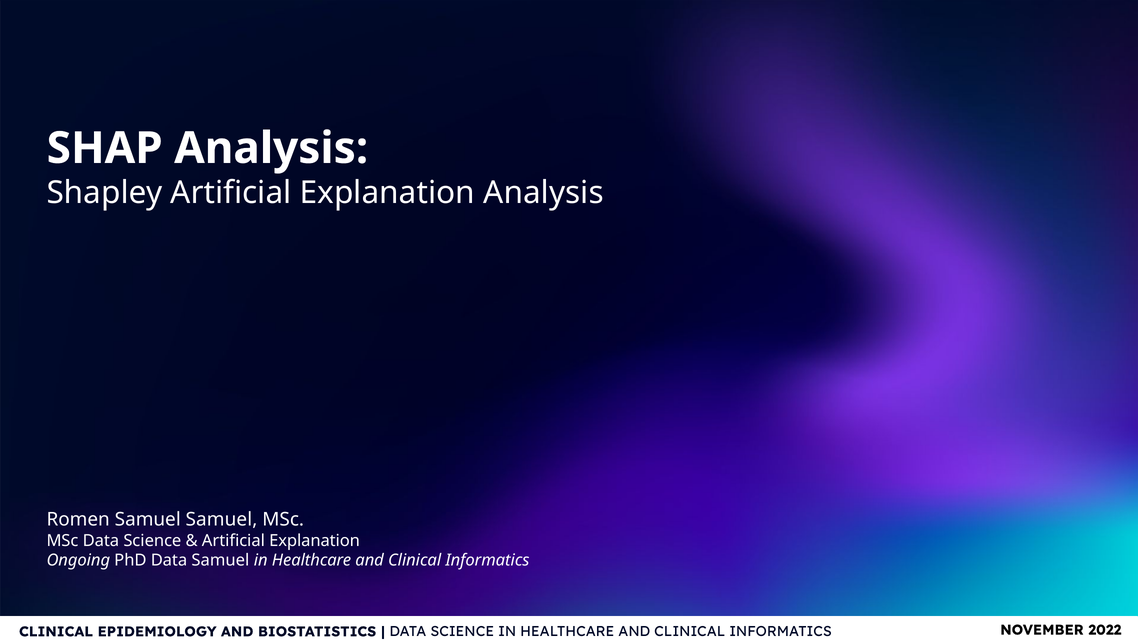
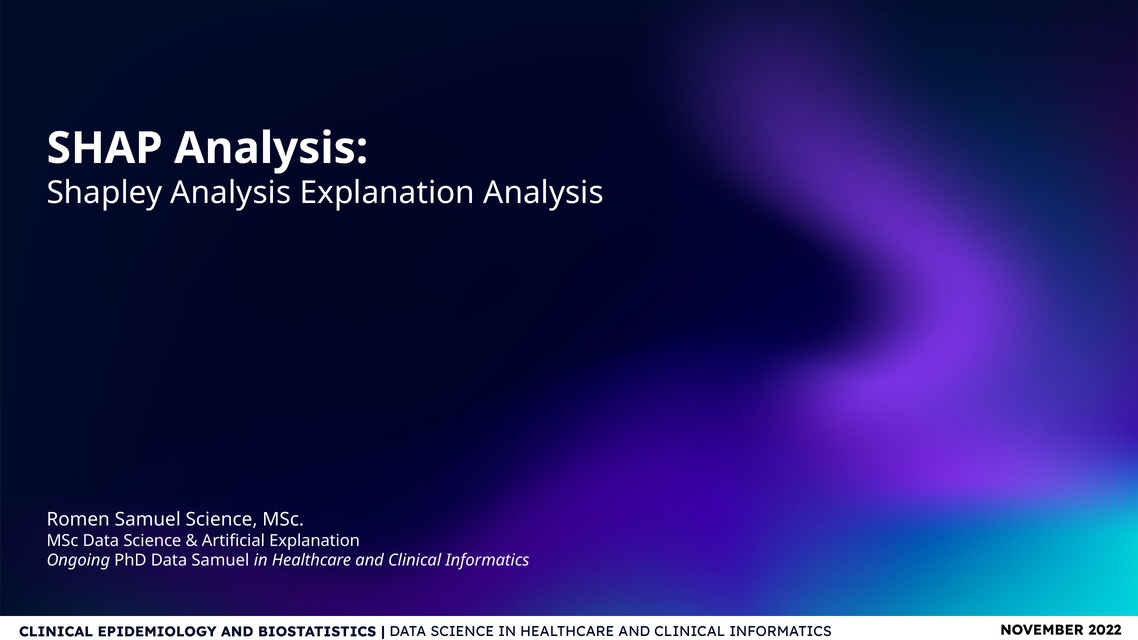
Shapley Artificial: Artificial -> Analysis
Samuel Samuel: Samuel -> Science
